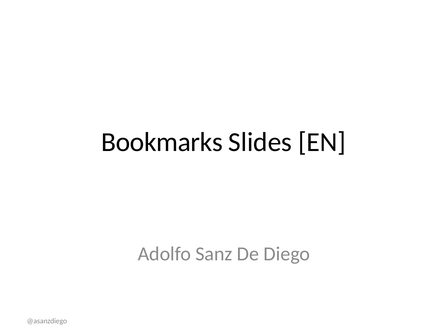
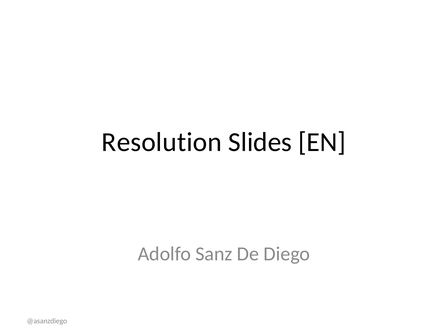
Bookmarks: Bookmarks -> Resolution
